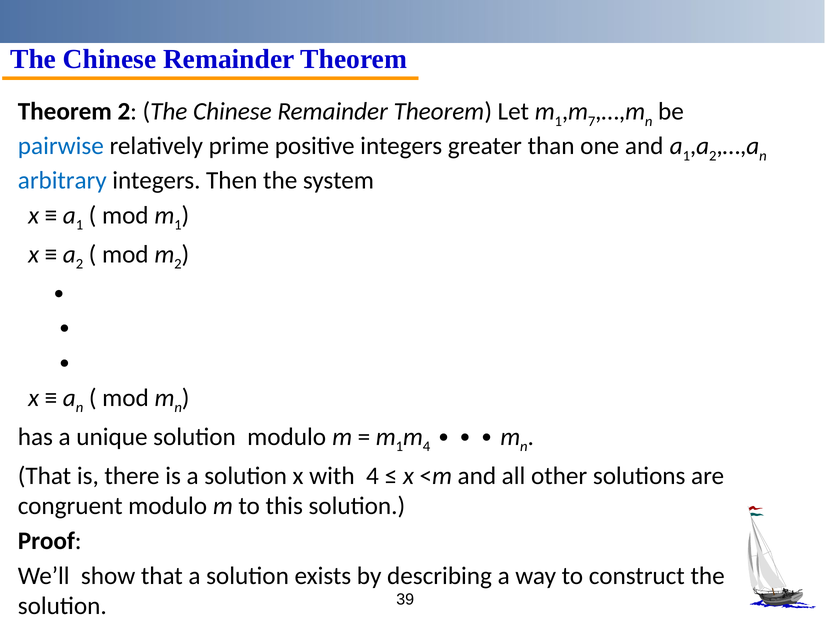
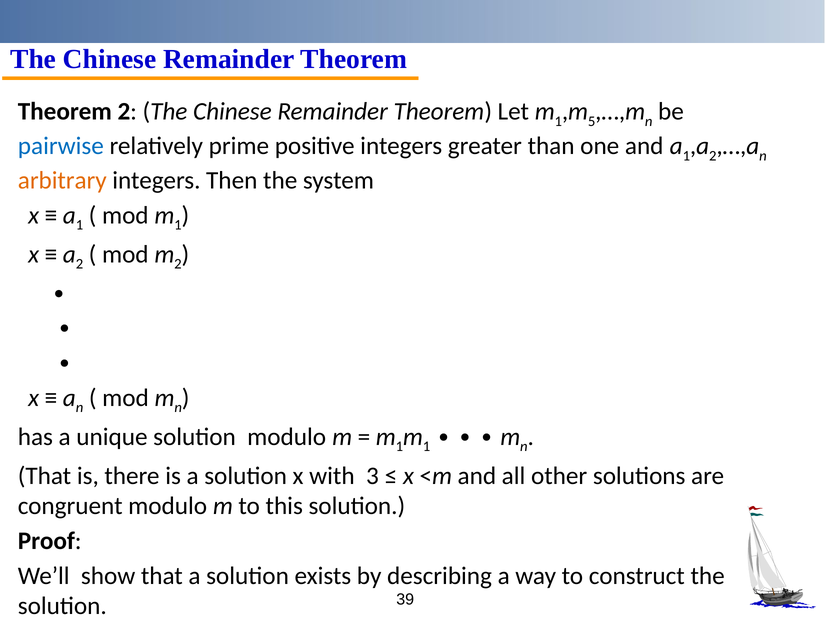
7: 7 -> 5
arbitrary colour: blue -> orange
4 at (426, 447): 4 -> 1
with 4: 4 -> 3
